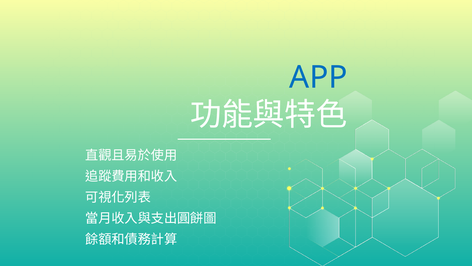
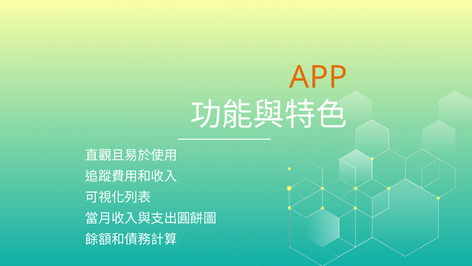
APP colour: blue -> orange
